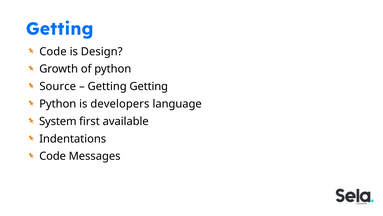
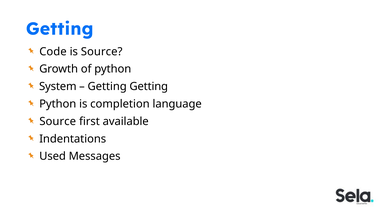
is Design: Design -> Source
Source: Source -> System
developers: developers -> completion
System at (58, 121): System -> Source
Code at (53, 156): Code -> Used
